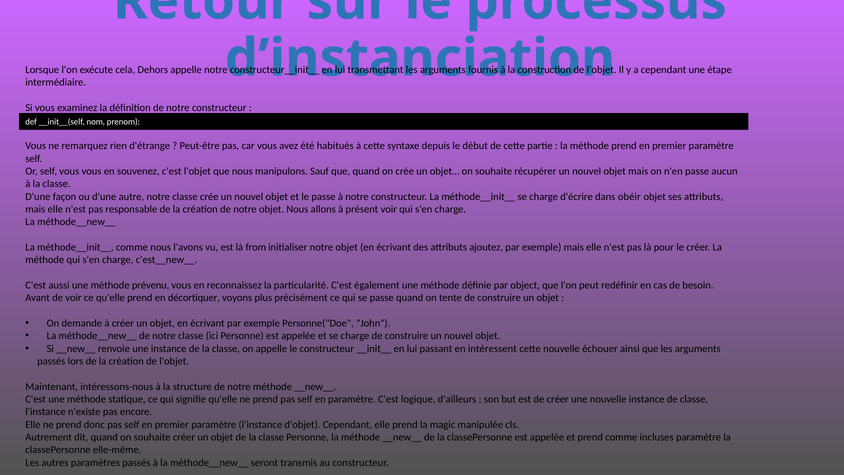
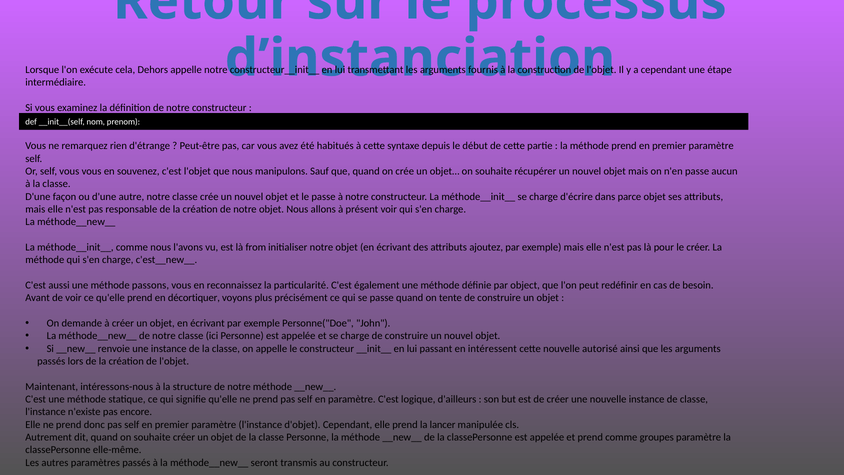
obéir: obéir -> parce
prévenu: prévenu -> passons
échouer: échouer -> autorisé
magic: magic -> lancer
incluses: incluses -> groupes
